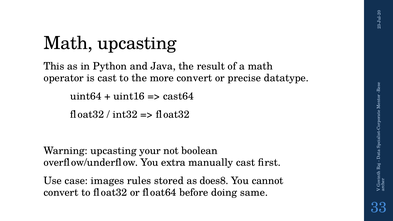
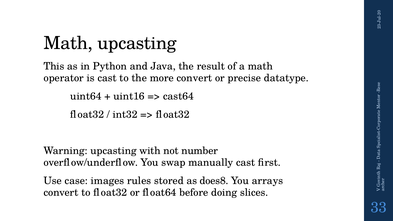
your: your -> with
boolean: boolean -> number
extra: extra -> swap
cannot: cannot -> arrays
same: same -> slices
